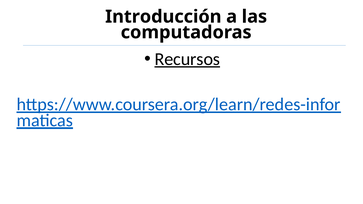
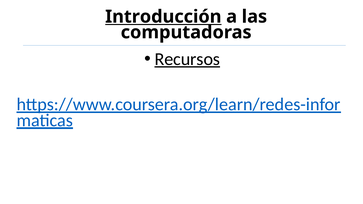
Introducción underline: none -> present
